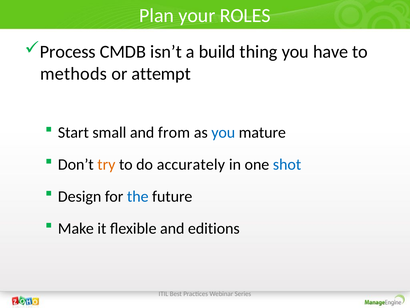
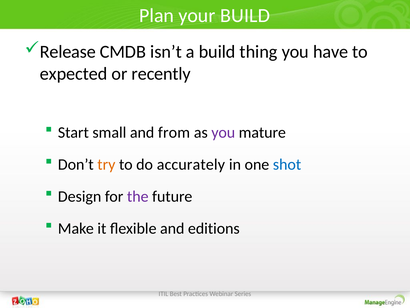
your ROLES: ROLES -> BUILD
Process: Process -> Release
methods: methods -> expected
attempt: attempt -> recently
you at (223, 132) colour: blue -> purple
the colour: blue -> purple
